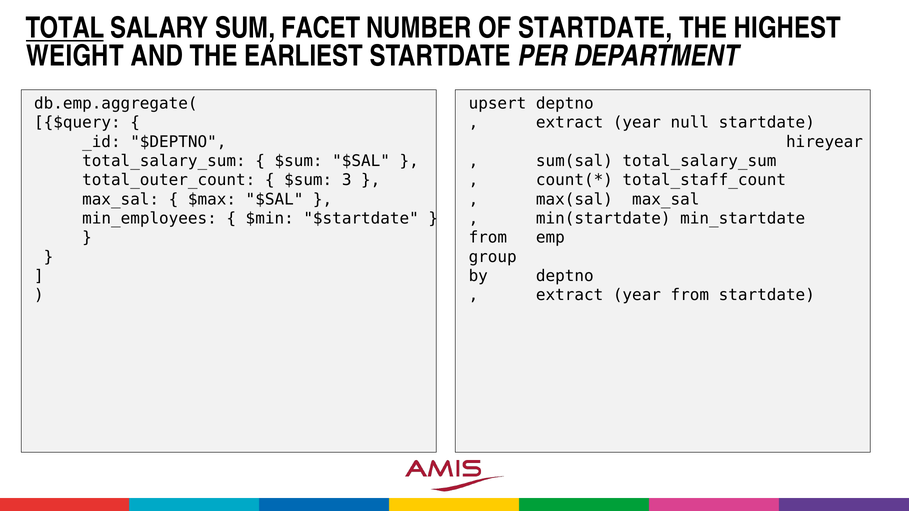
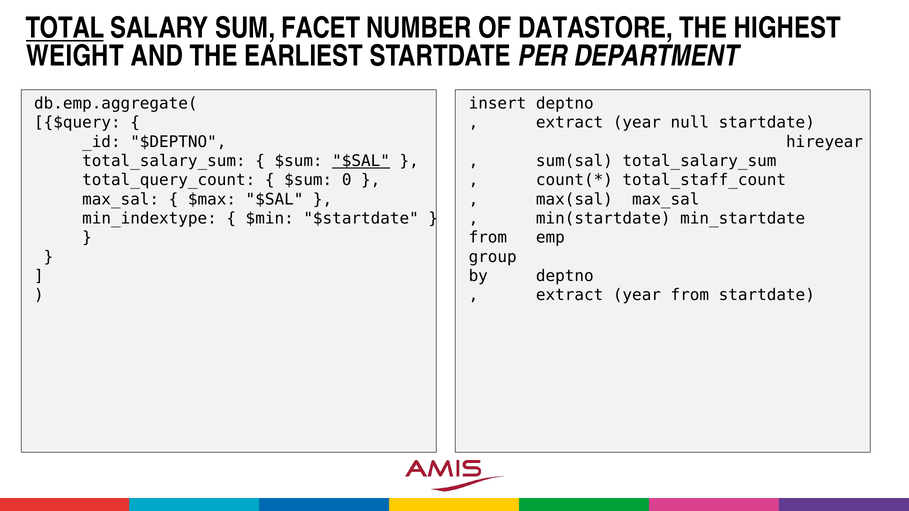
OF STARTDATE: STARTDATE -> DATASTORE
upsert: upsert -> insert
$SAL at (361, 161) underline: none -> present
total_outer_count: total_outer_count -> total_query_count
3: 3 -> 0
min_employees: min_employees -> min_indextype
